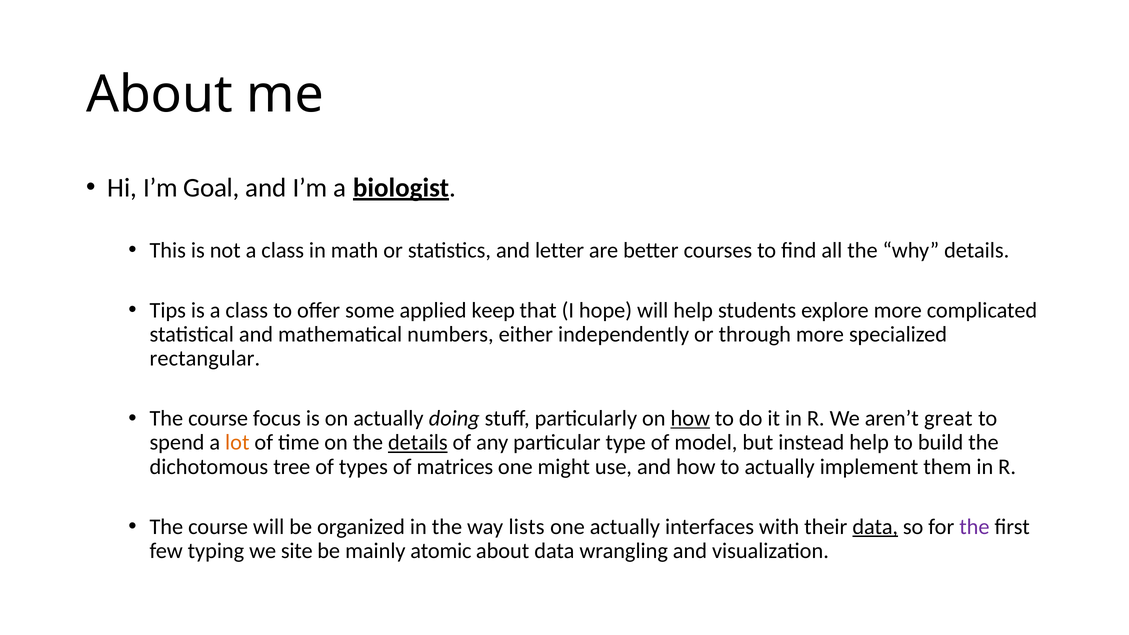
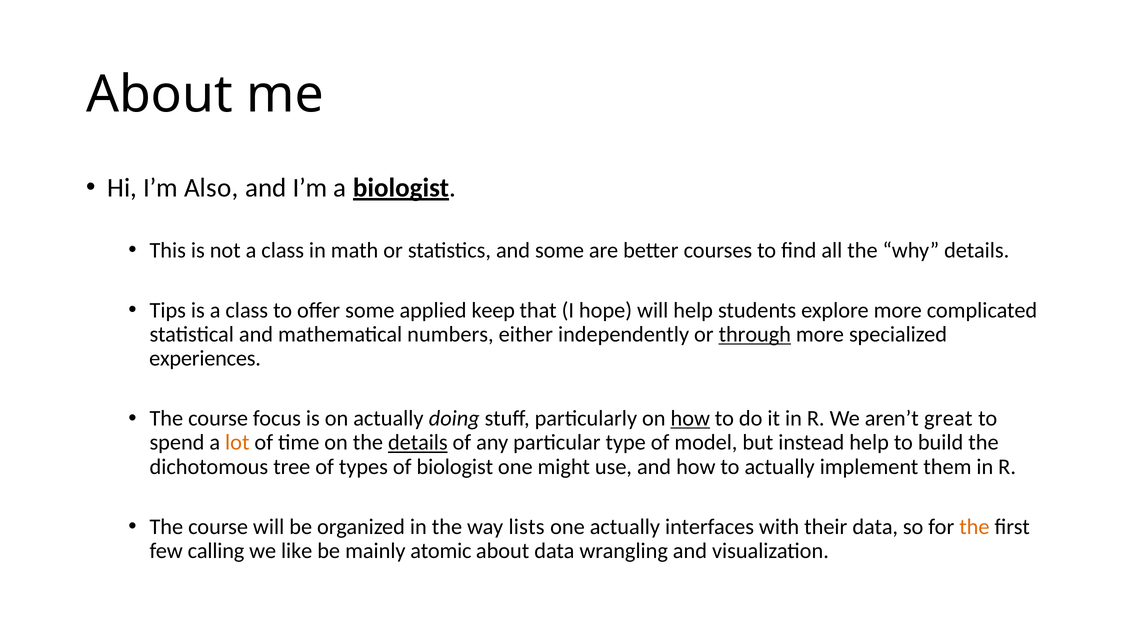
Goal: Goal -> Also
and letter: letter -> some
through underline: none -> present
rectangular: rectangular -> experiences
of matrices: matrices -> biologist
data at (875, 527) underline: present -> none
the at (974, 527) colour: purple -> orange
typing: typing -> calling
site: site -> like
